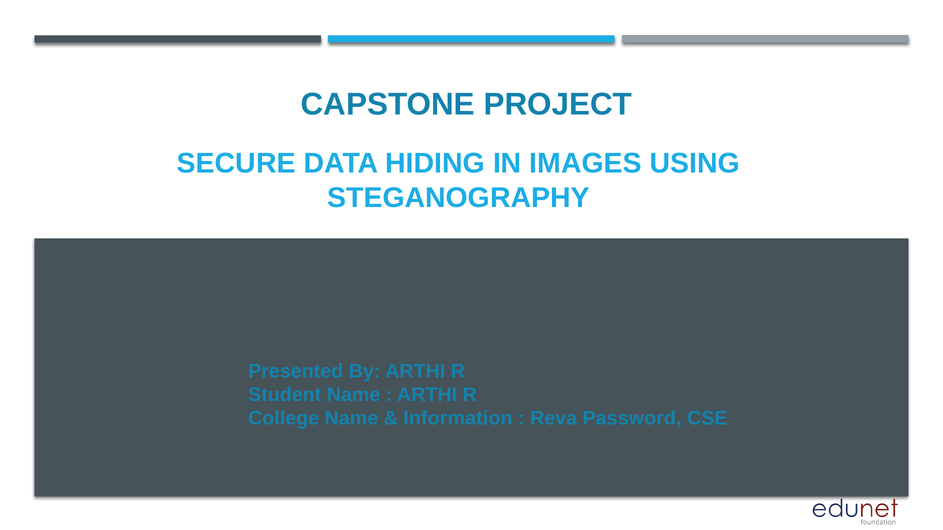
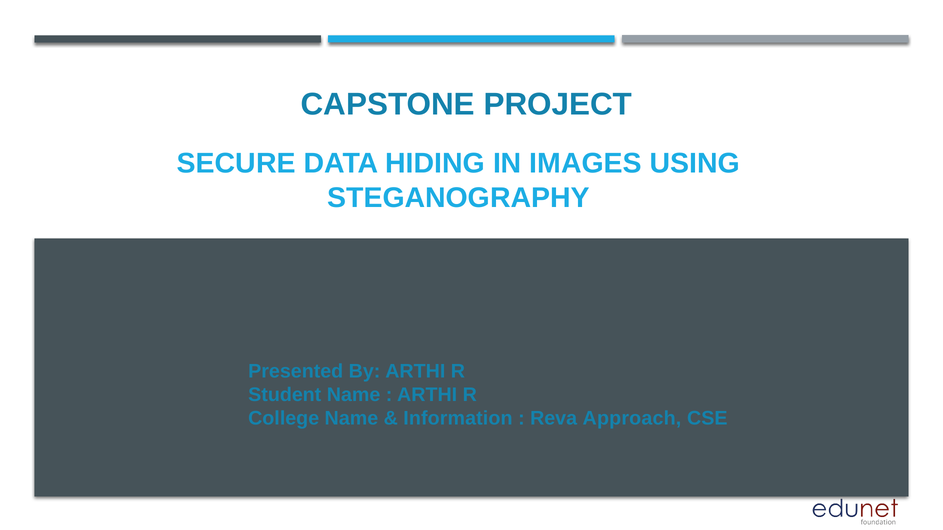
Password: Password -> Approach
